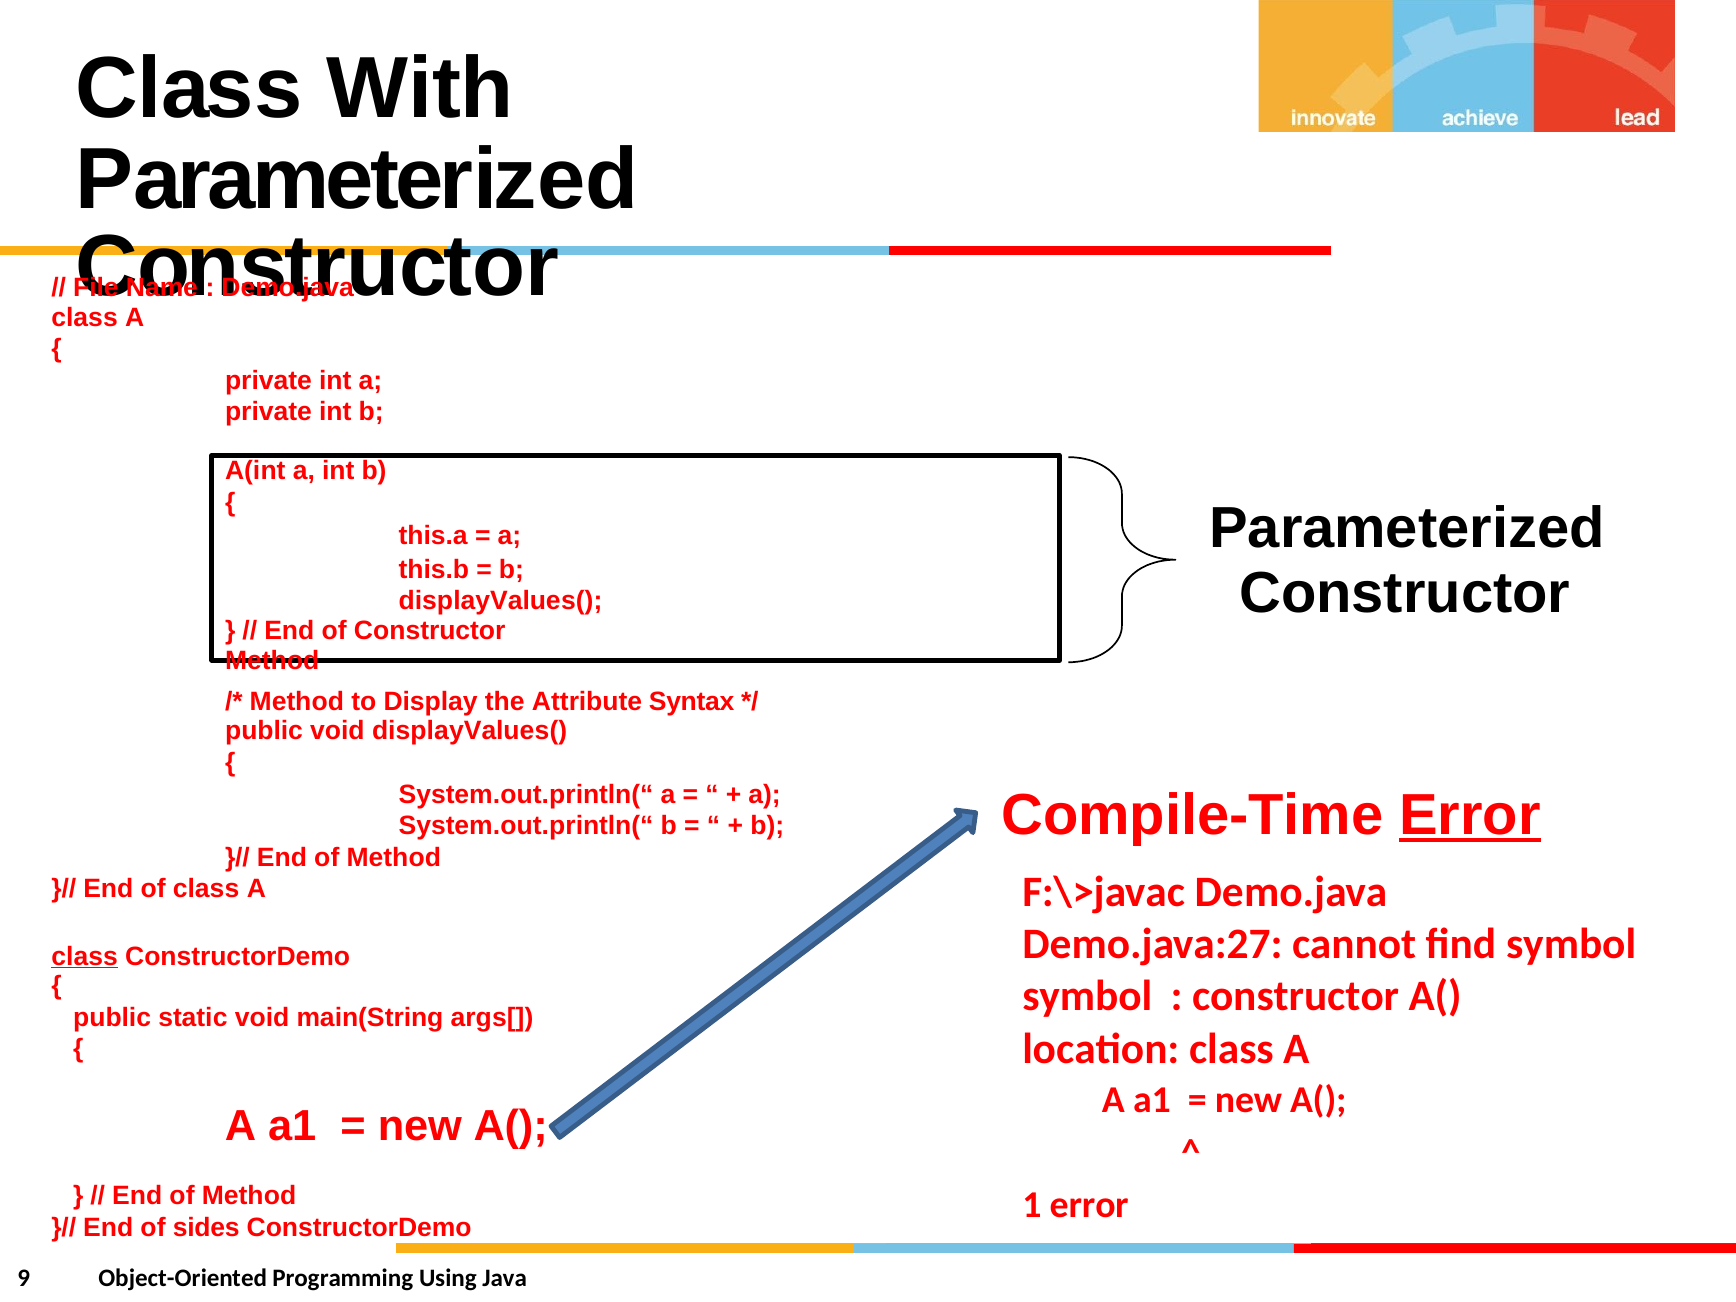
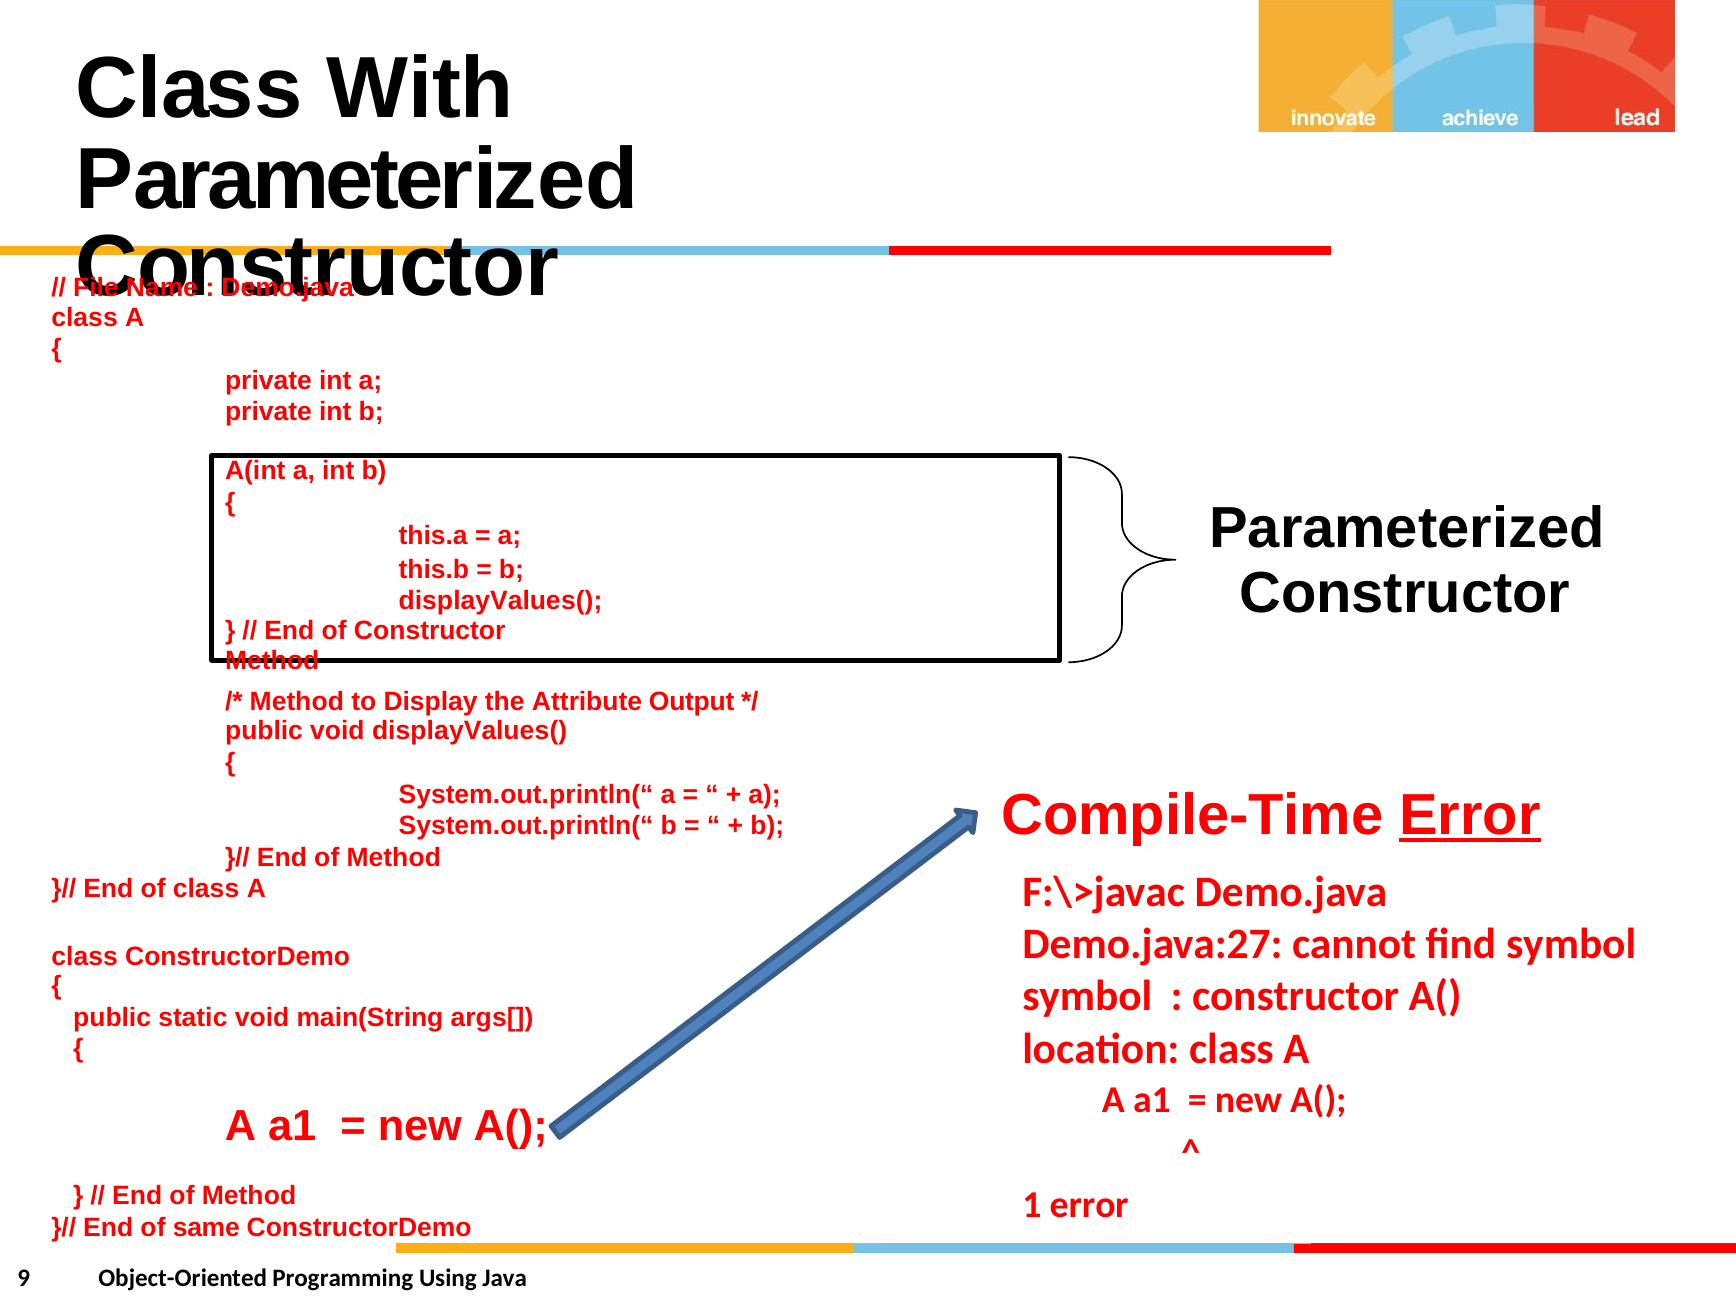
Syntax: Syntax -> Output
class at (85, 956) underline: present -> none
sides: sides -> same
